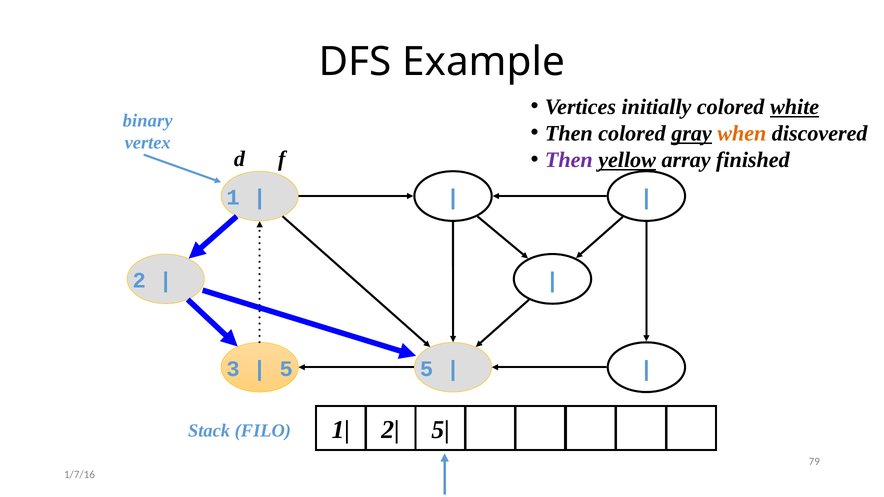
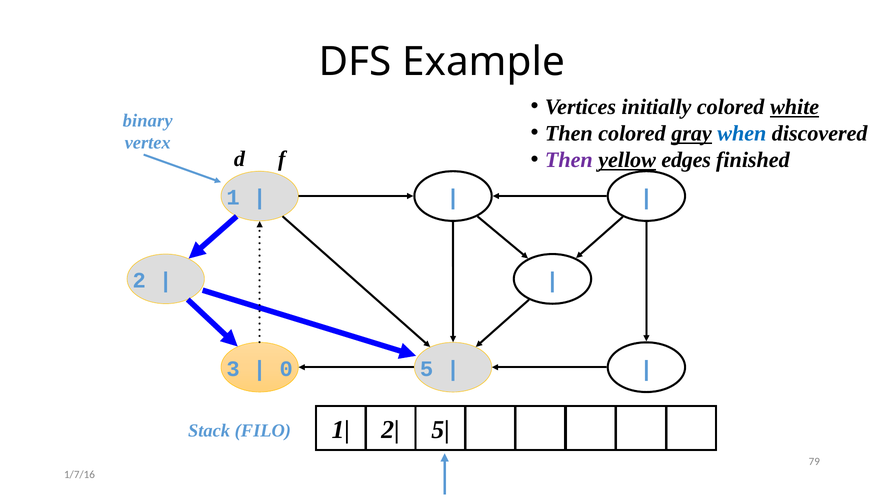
when colour: orange -> blue
array: array -> edges
5 at (286, 369): 5 -> 0
